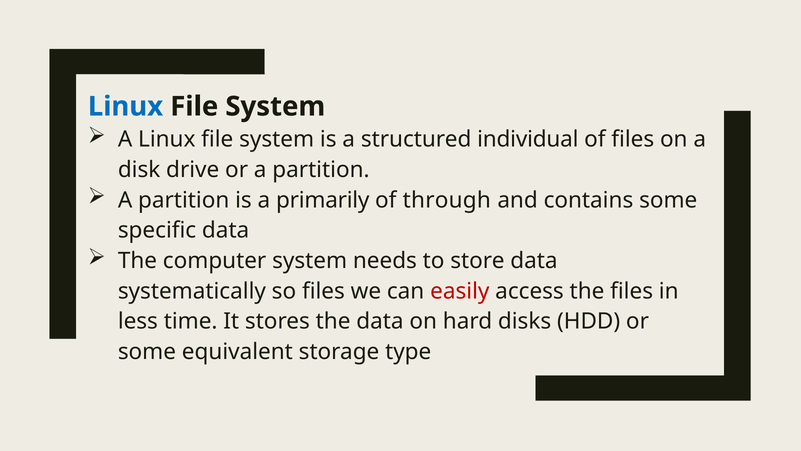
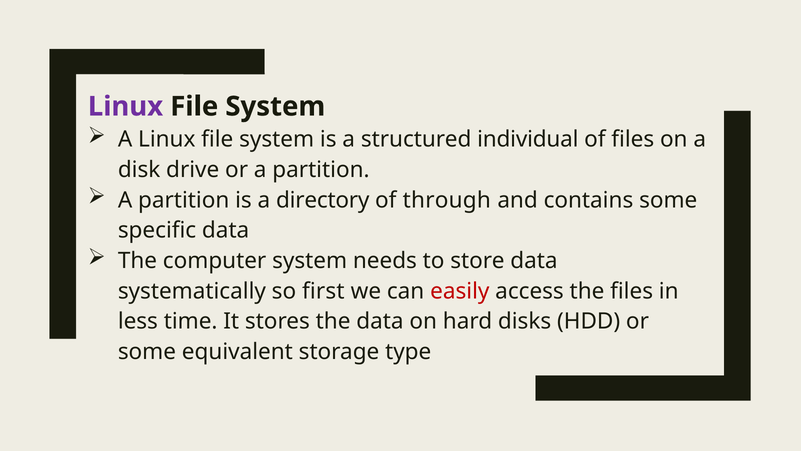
Linux at (125, 106) colour: blue -> purple
primarily: primarily -> directory
so files: files -> first
